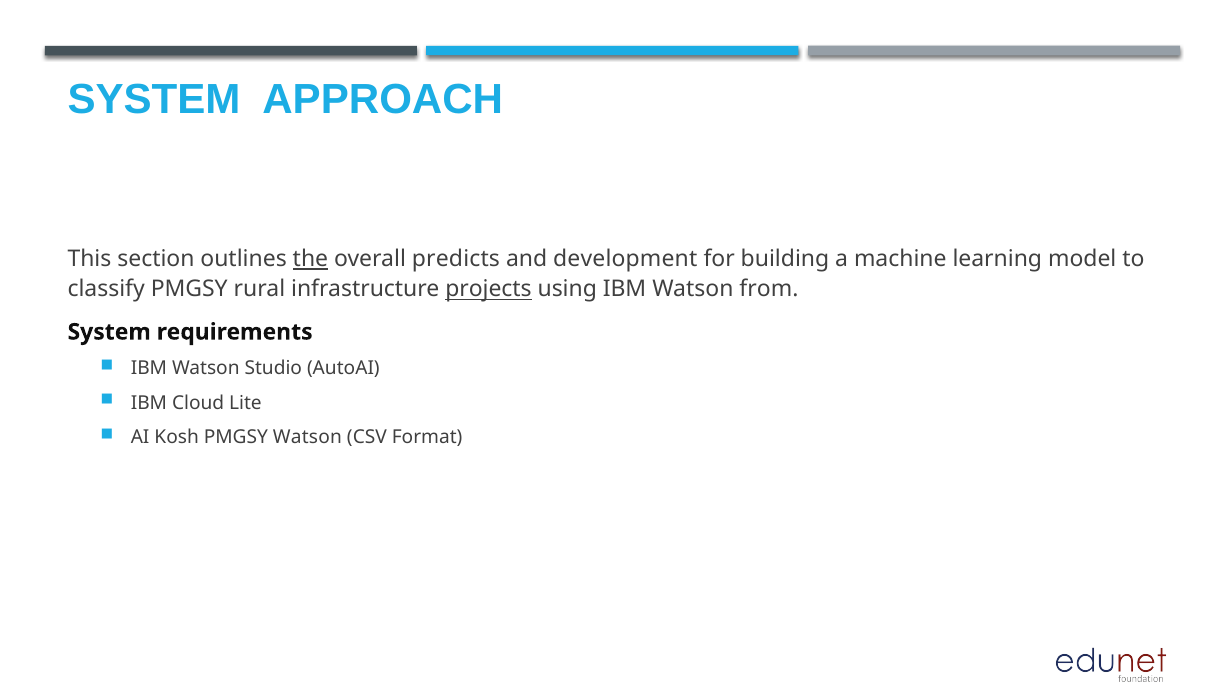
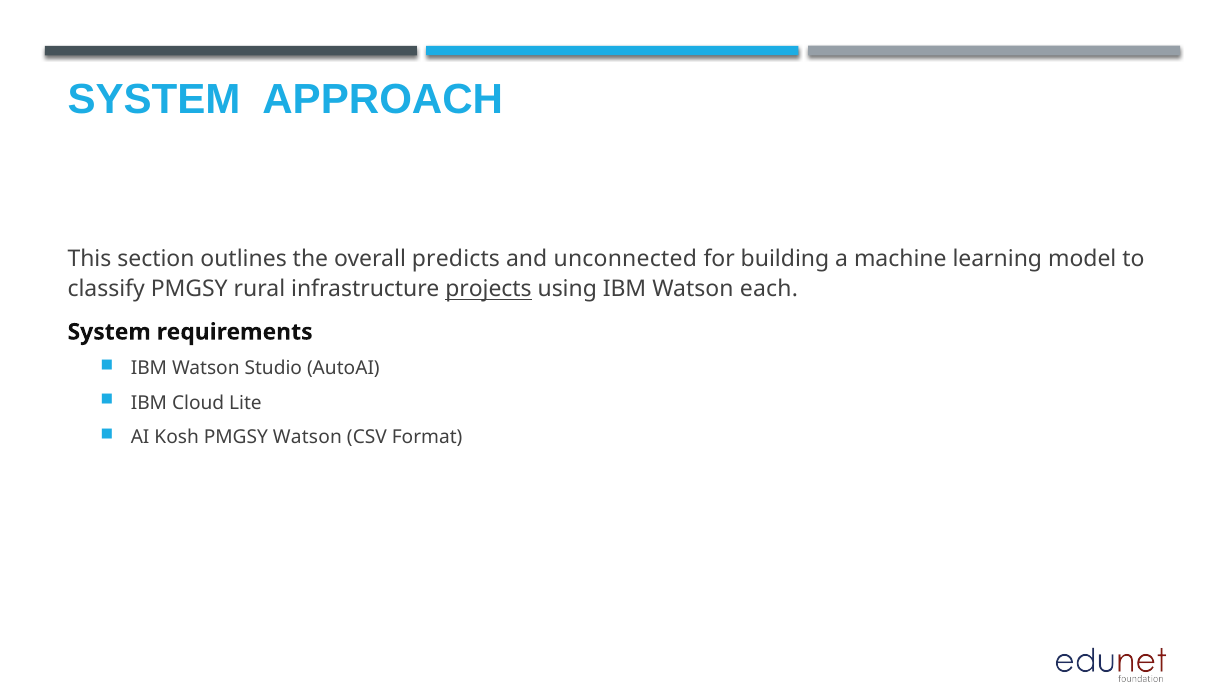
the underline: present -> none
development: development -> unconnected
from: from -> each
